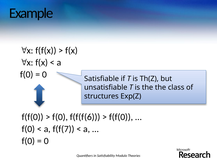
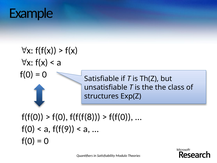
f(f(f(6: f(f(f(6 -> f(f(f(8
f(f(7: f(f(7 -> f(f(9
